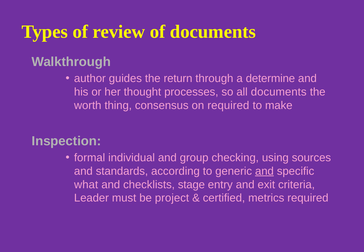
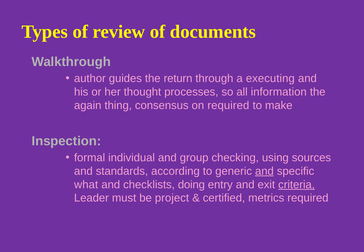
determine: determine -> executing
all documents: documents -> information
worth: worth -> again
stage: stage -> doing
criteria underline: none -> present
